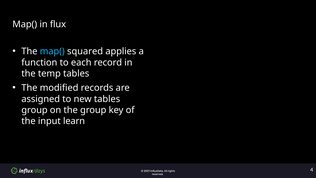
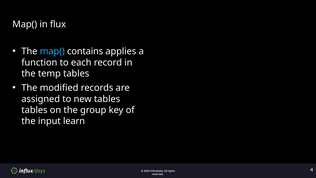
squared: squared -> contains
group at (34, 110): group -> tables
